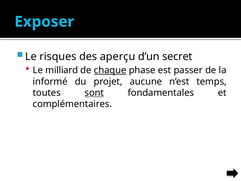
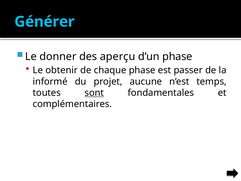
Exposer: Exposer -> Générer
risques: risques -> donner
d’un secret: secret -> phase
milliard: milliard -> obtenir
chaque underline: present -> none
